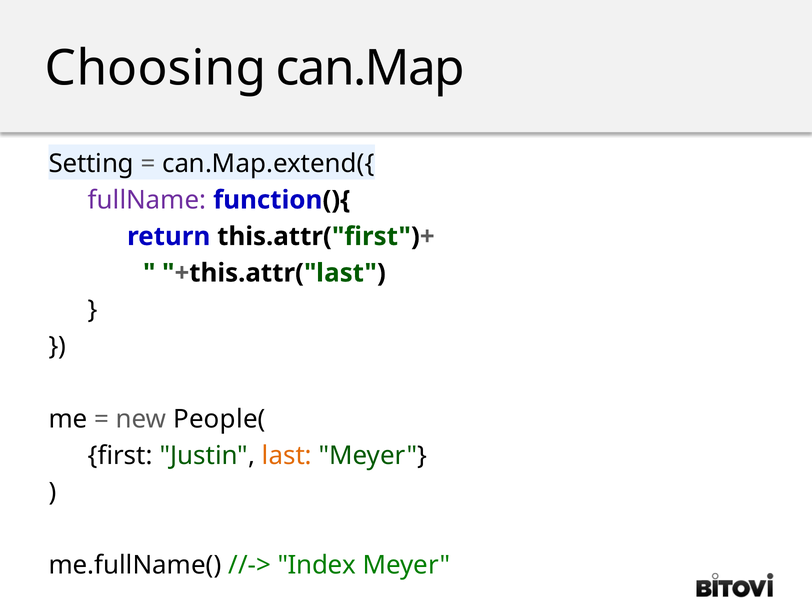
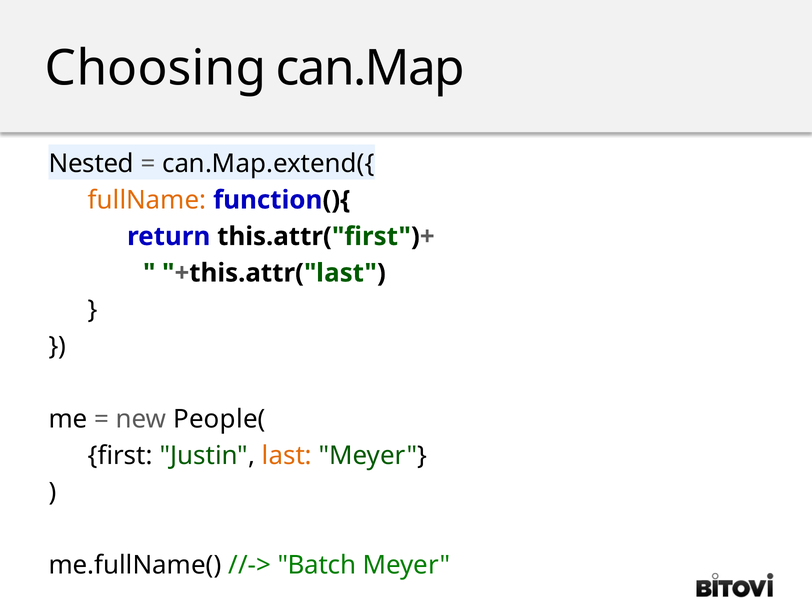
Setting: Setting -> Nested
fullName colour: purple -> orange
Index: Index -> Batch
